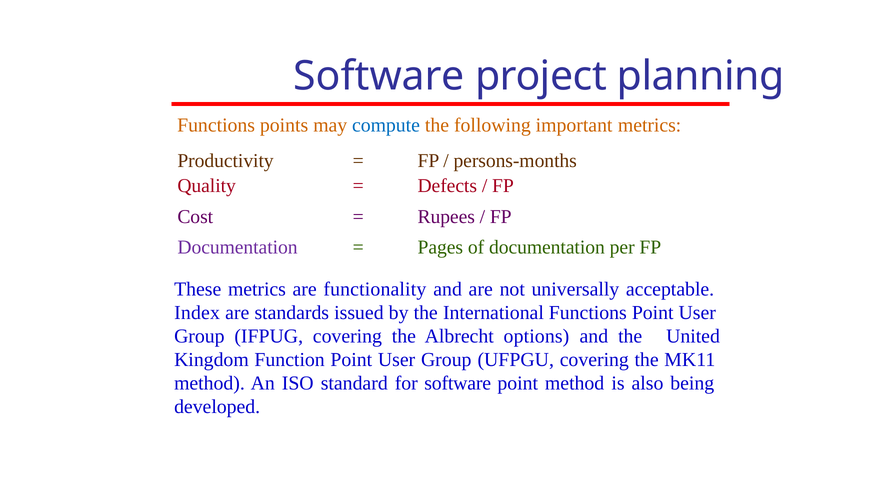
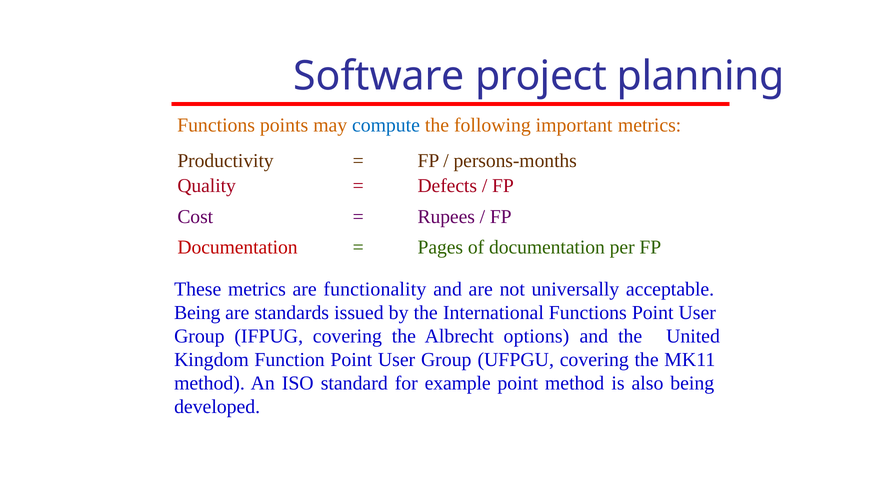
Documentation at (237, 247) colour: purple -> red
Index at (197, 313): Index -> Being
for software: software -> example
